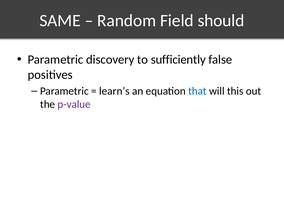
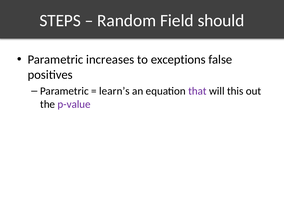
SAME: SAME -> STEPS
discovery: discovery -> increases
sufficiently: sufficiently -> exceptions
that colour: blue -> purple
